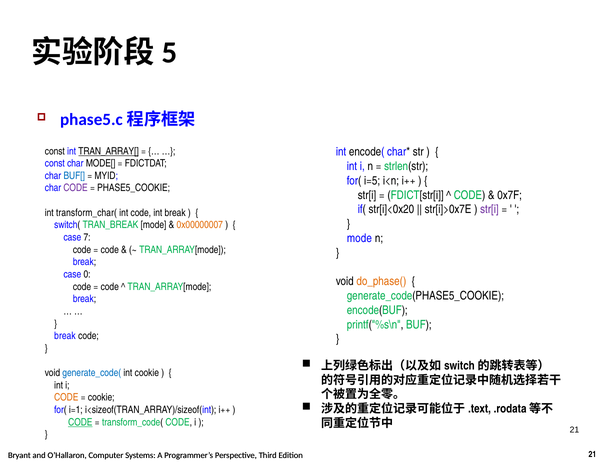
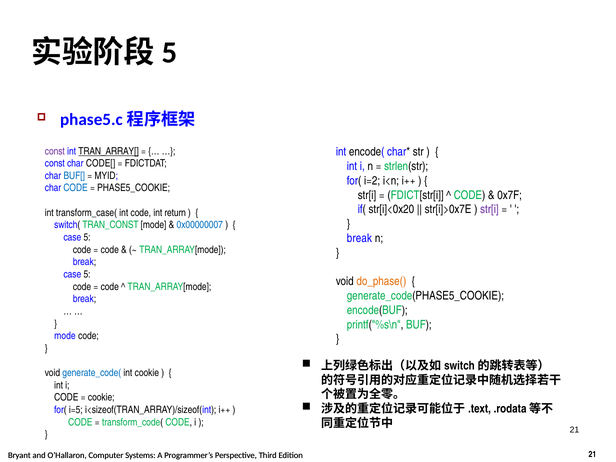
const at (55, 151) colour: black -> purple
MODE[: MODE[ -> CODE[
i=5: i=5 -> i=2
CODE at (76, 188) colour: purple -> blue
transform_char(: transform_char( -> transform_case(
int break: break -> return
TRAN_BREAK: TRAN_BREAK -> TRAN_CONST
0x00000007 colour: orange -> blue
7 at (87, 237): 7 -> 5
mode at (359, 238): mode -> break
0 at (87, 274): 0 -> 5
break at (65, 336): break -> mode
CODE at (66, 398) colour: orange -> black
i=1: i=1 -> i=5
CODE at (80, 422) underline: present -> none
